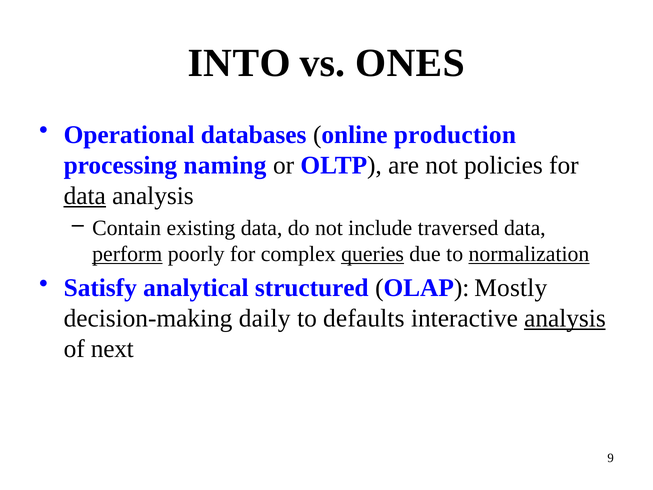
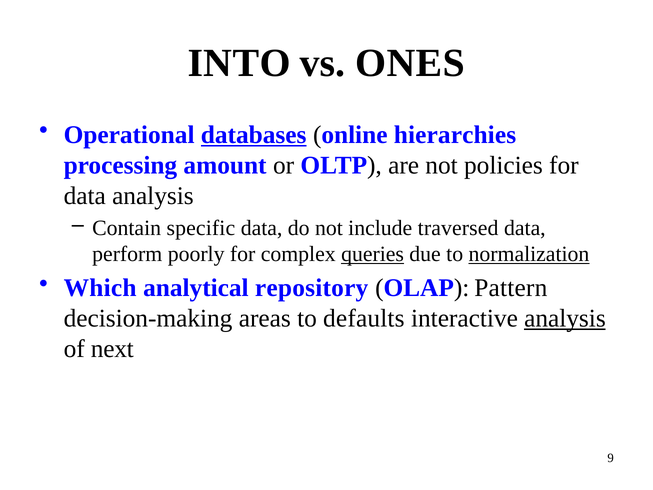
databases underline: none -> present
production: production -> hierarchies
naming: naming -> amount
data at (85, 196) underline: present -> none
existing: existing -> specific
perform underline: present -> none
Satisfy: Satisfy -> Which
structured: structured -> repository
Mostly: Mostly -> Pattern
daily: daily -> areas
